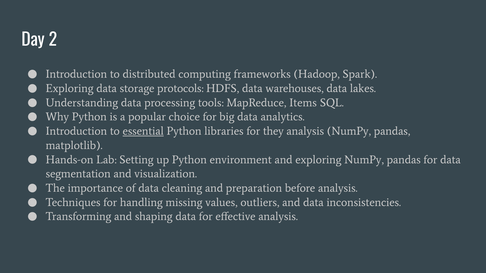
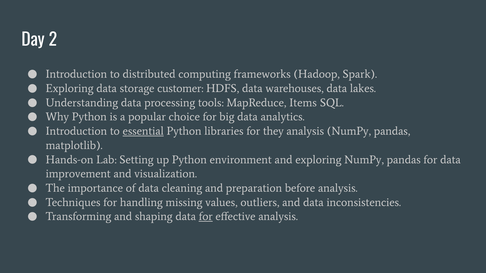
protocols: protocols -> customer
segmentation: segmentation -> improvement
for at (206, 217) underline: none -> present
